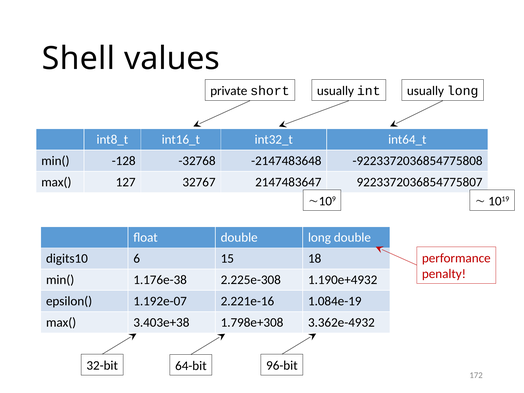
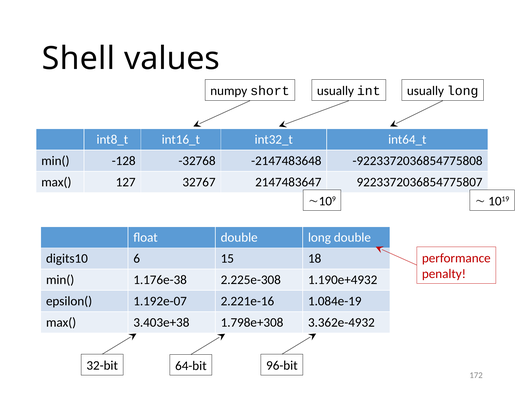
private: private -> numpy
